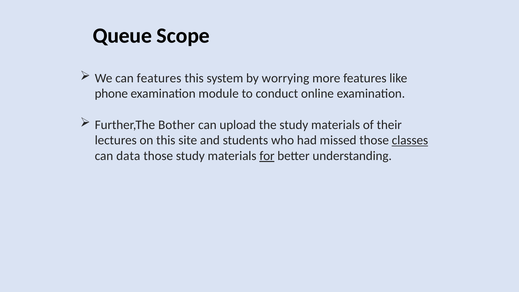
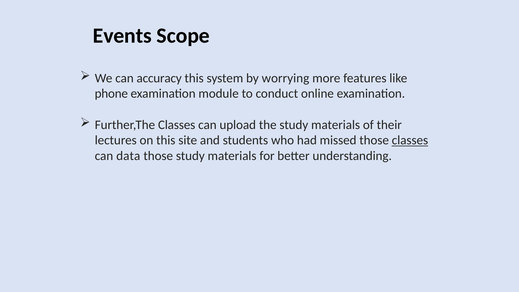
Queue: Queue -> Events
can features: features -> accuracy
Further,The Bother: Bother -> Classes
for underline: present -> none
